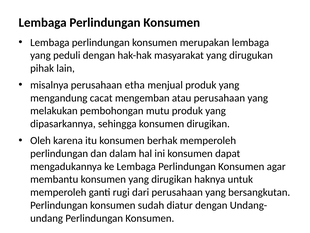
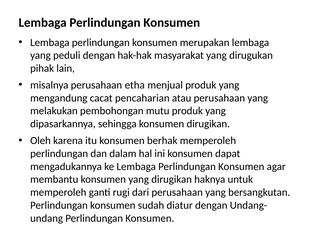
mengemban: mengemban -> pencaharian
